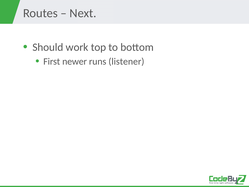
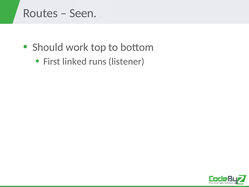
Next: Next -> Seen
newer: newer -> linked
